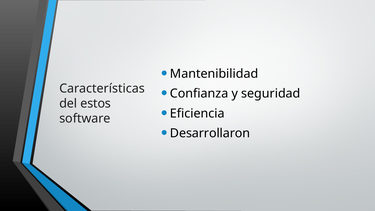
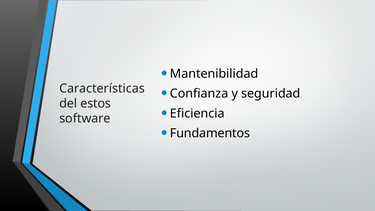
Desarrollaron: Desarrollaron -> Fundamentos
